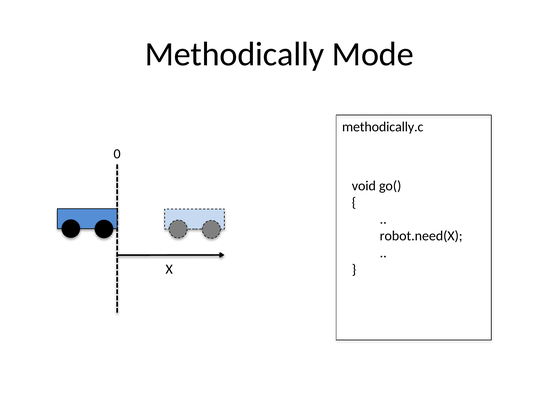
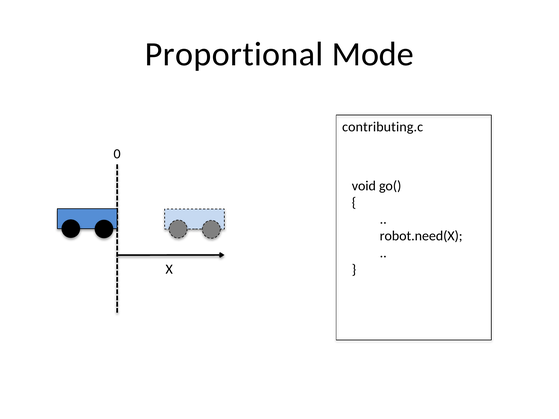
Methodically: Methodically -> Proportional
methodically.c: methodically.c -> contributing.c
